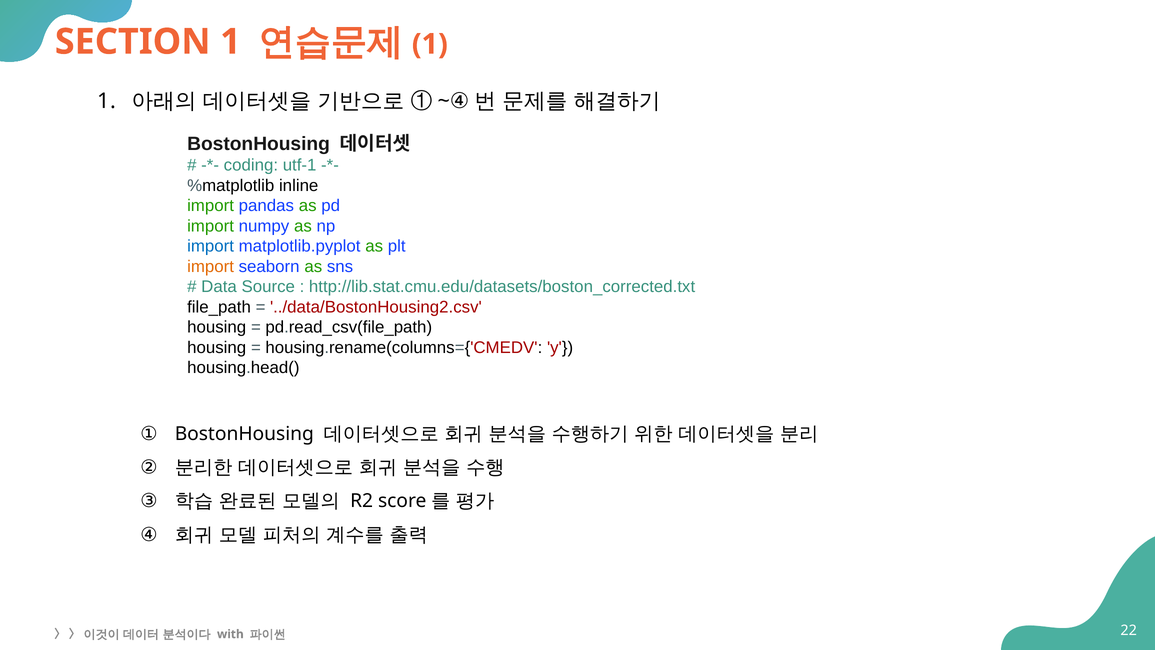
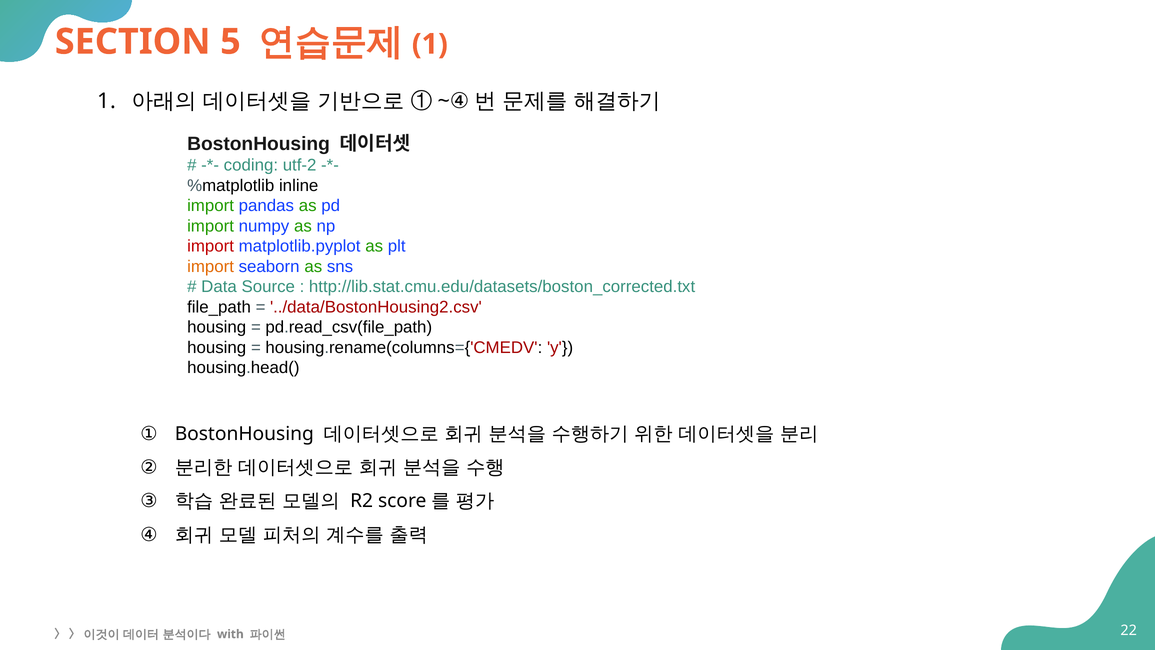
SECTION 1: 1 -> 5
utf-1: utf-1 -> utf-2
import at (211, 246) colour: blue -> red
